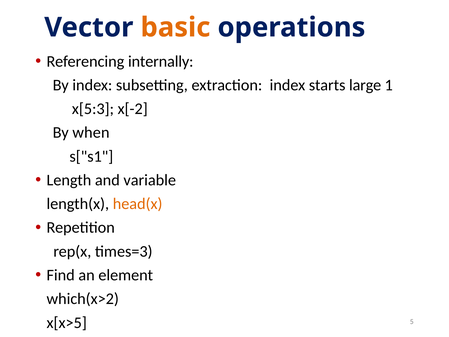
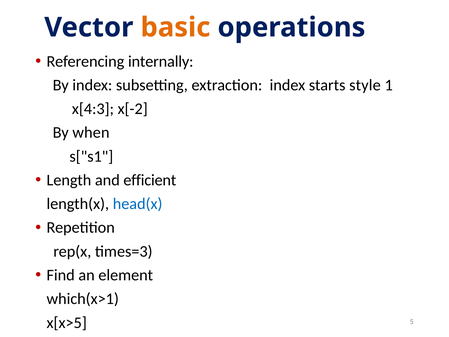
large: large -> style
x[5:3: x[5:3 -> x[4:3
variable: variable -> efficient
head(x colour: orange -> blue
which(x>2: which(x>2 -> which(x>1
